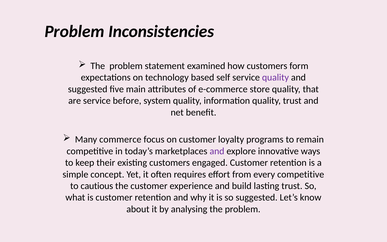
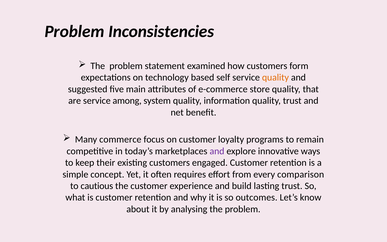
quality at (275, 77) colour: purple -> orange
before: before -> among
every competitive: competitive -> comparison
so suggested: suggested -> outcomes
